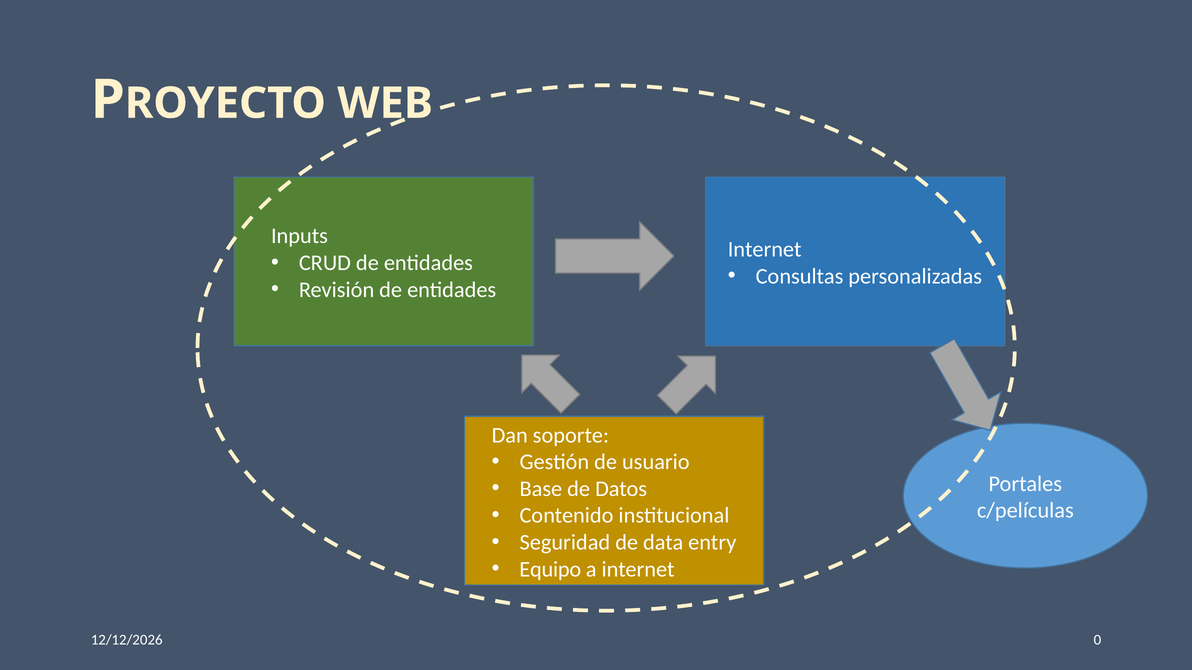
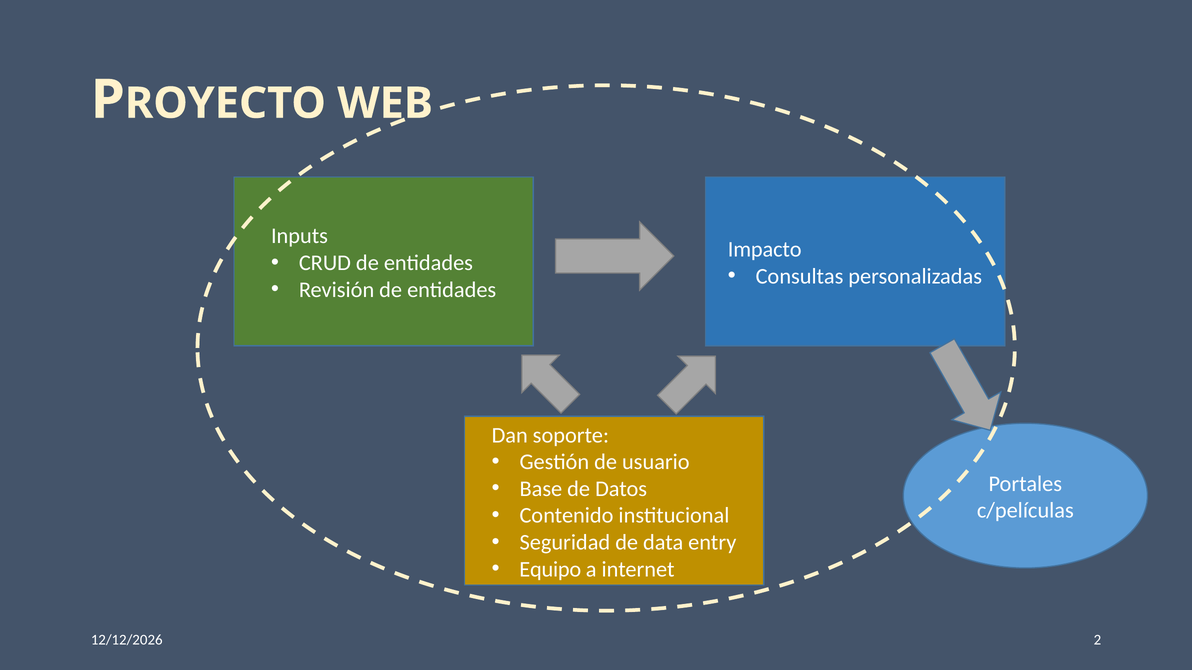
Internet at (765, 250): Internet -> Impacto
0: 0 -> 2
